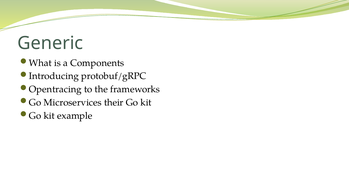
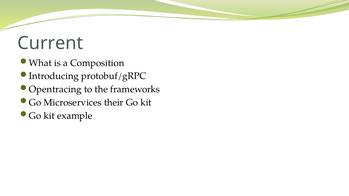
Generic: Generic -> Current
Components: Components -> Composition
